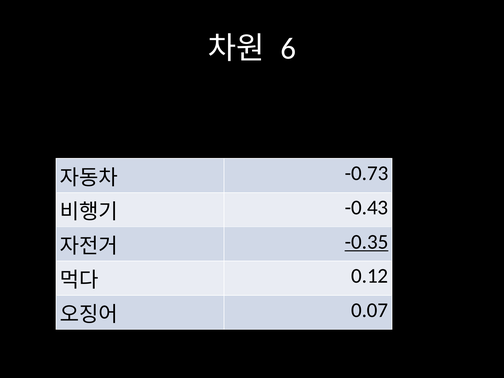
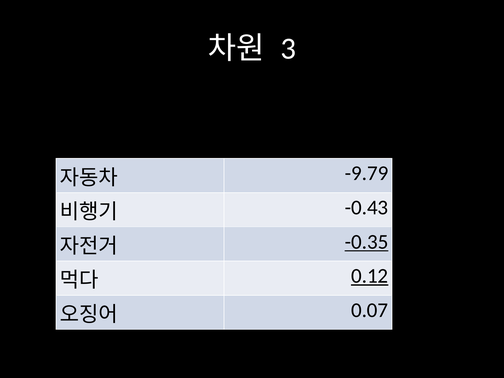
6: 6 -> 3
-0.73: -0.73 -> -9.79
0.12 underline: none -> present
